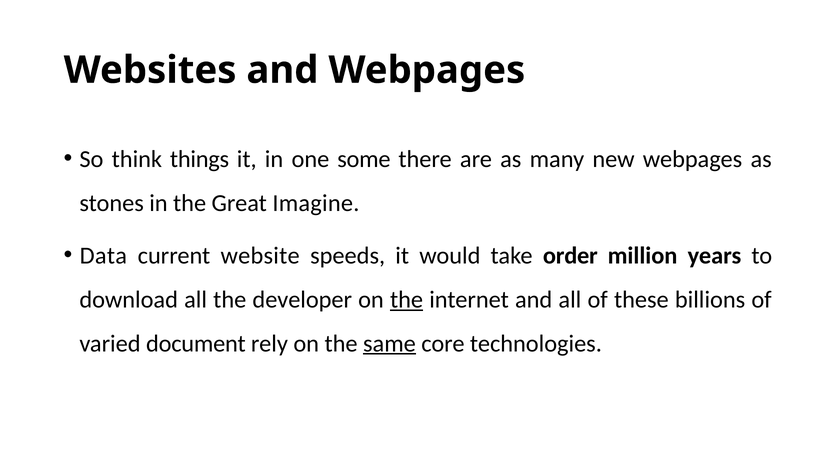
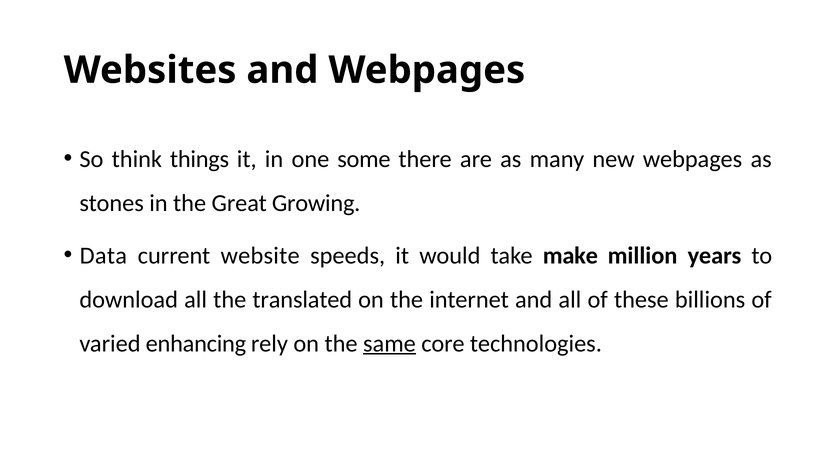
Imagine: Imagine -> Growing
order: order -> make
developer: developer -> translated
the at (407, 300) underline: present -> none
document: document -> enhancing
